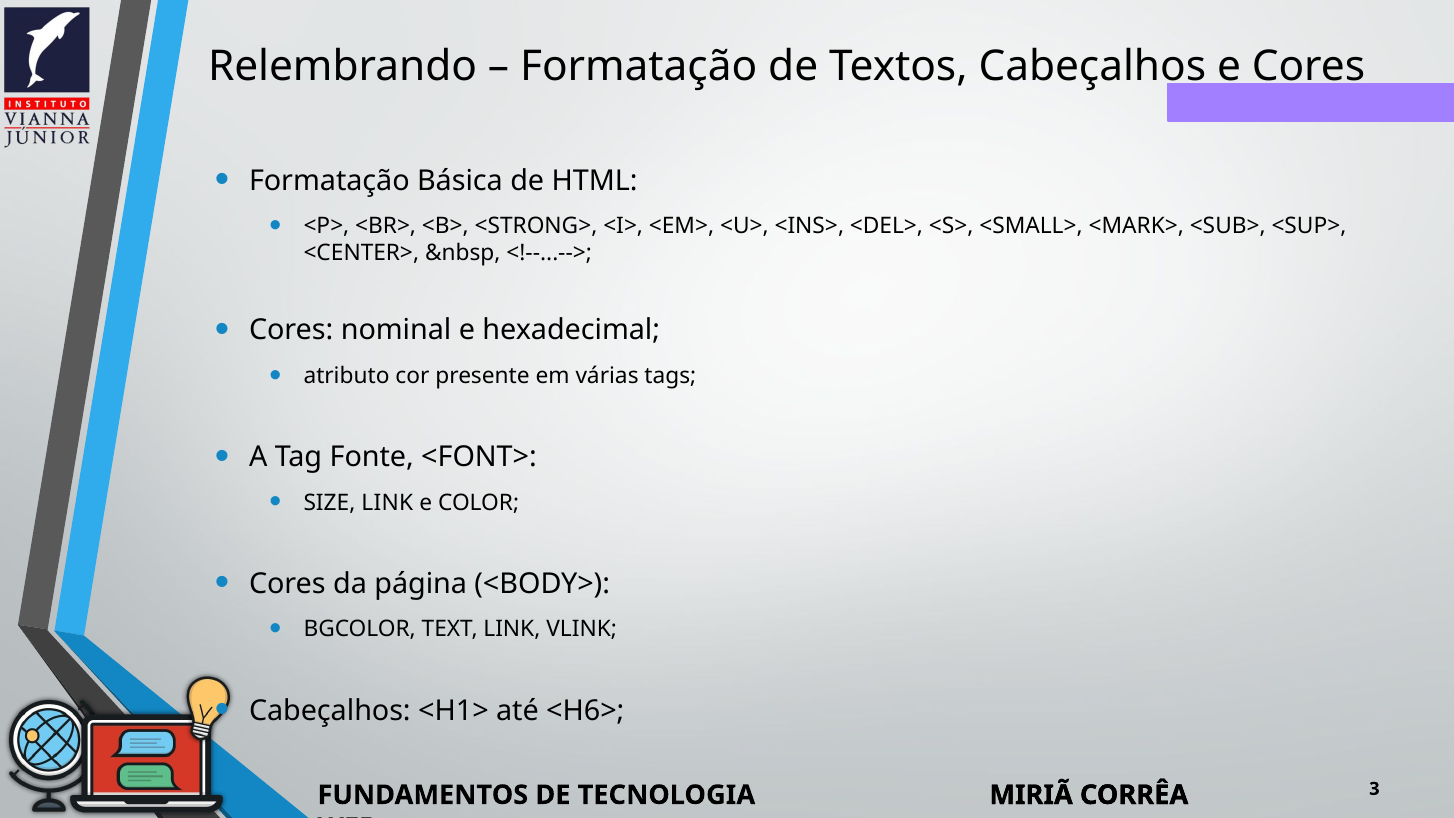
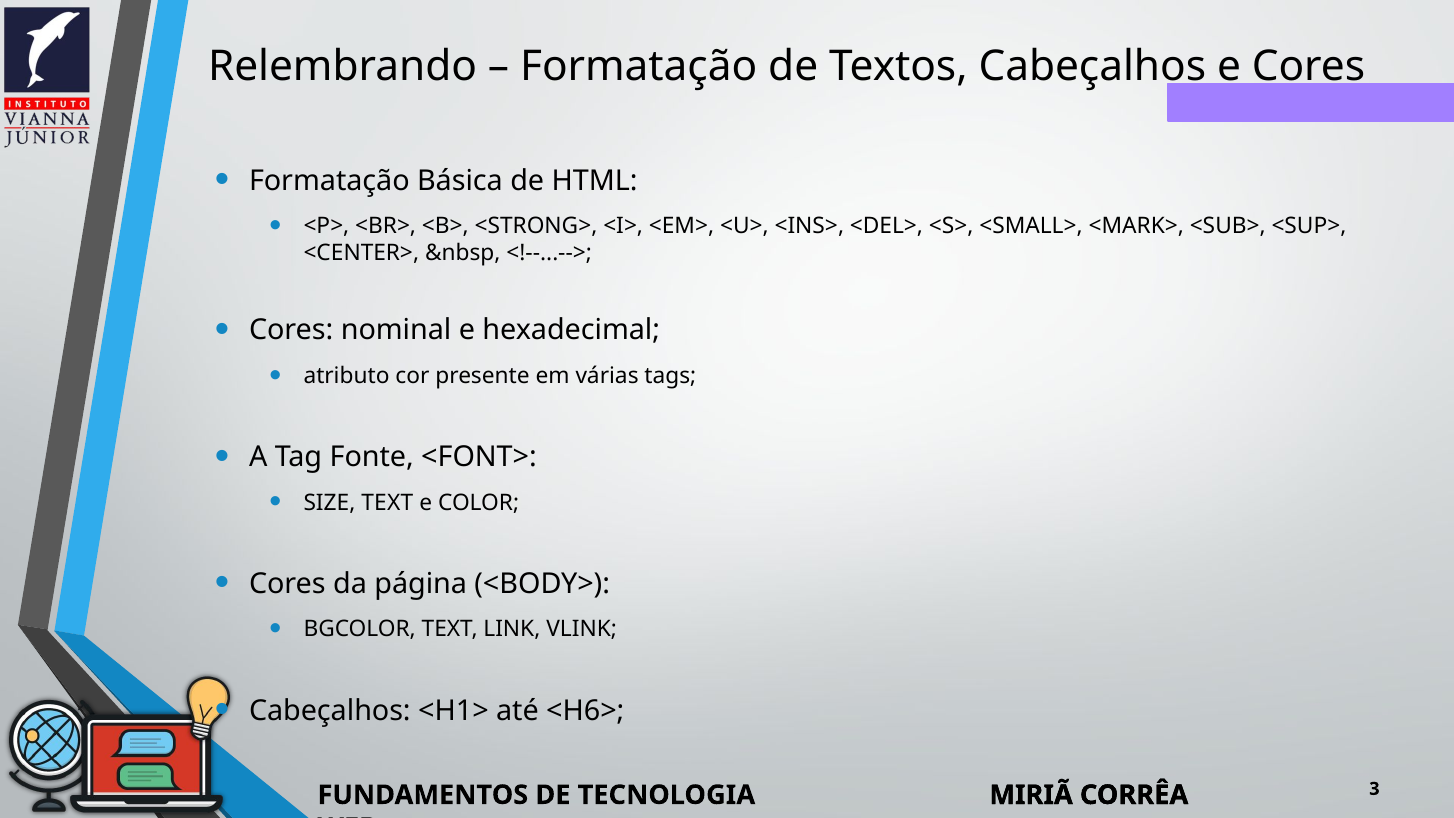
SIZE LINK: LINK -> TEXT
